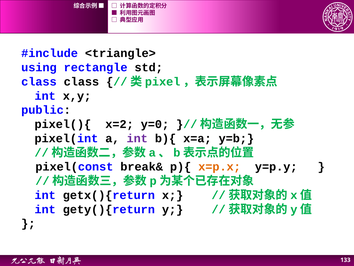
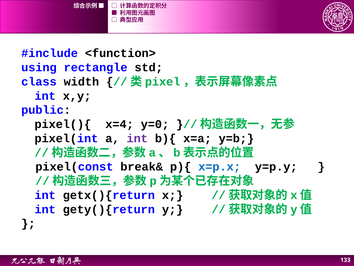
<triangle>: <triangle> -> <function>
class class: class -> width
x=2: x=2 -> x=4
x=p.x colour: orange -> blue
